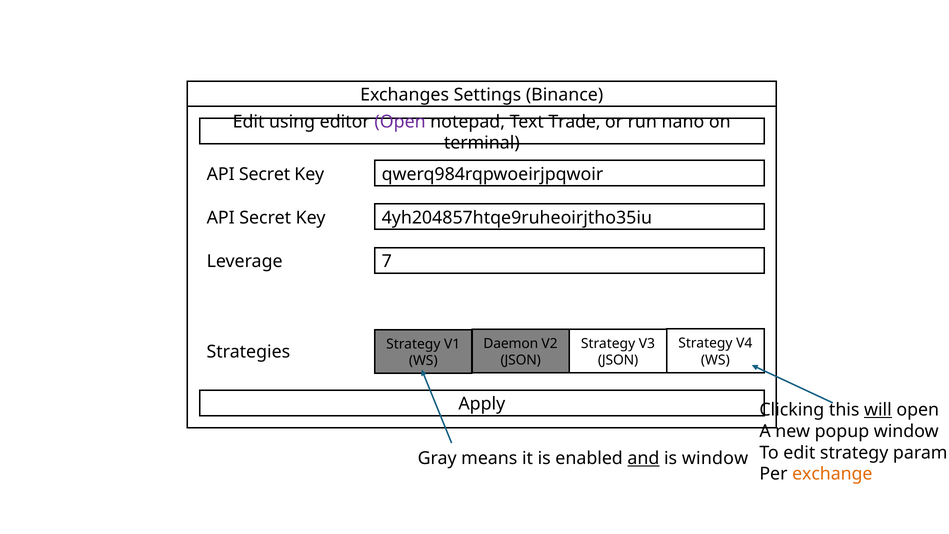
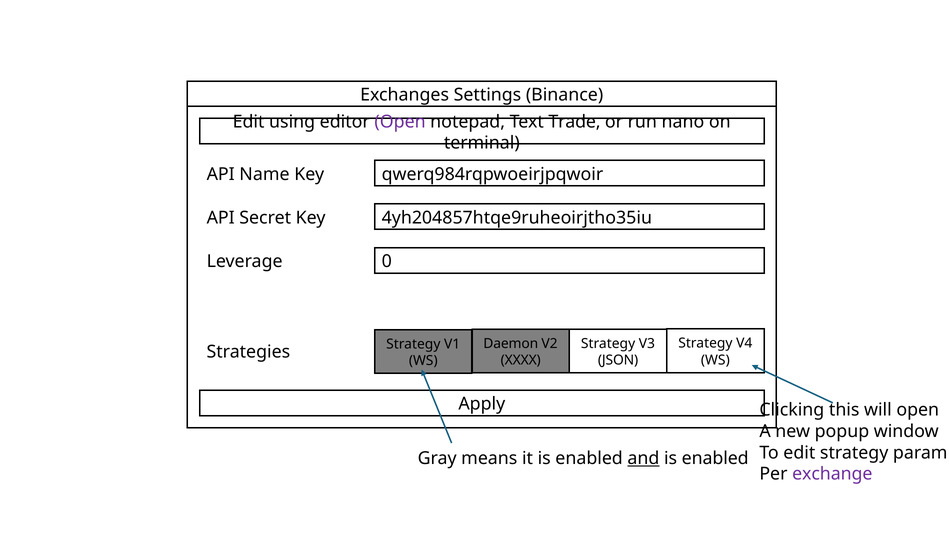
Secret at (265, 174): Secret -> Name
7: 7 -> 0
JSON at (521, 360): JSON -> XXXX
will underline: present -> none
window at (715, 458): window -> enabled
exchange colour: orange -> purple
